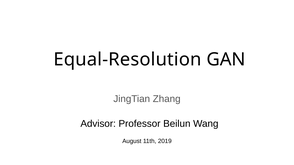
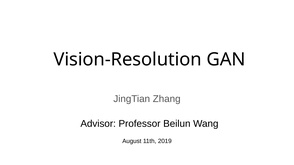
Equal-Resolution: Equal-Resolution -> Vision-Resolution
